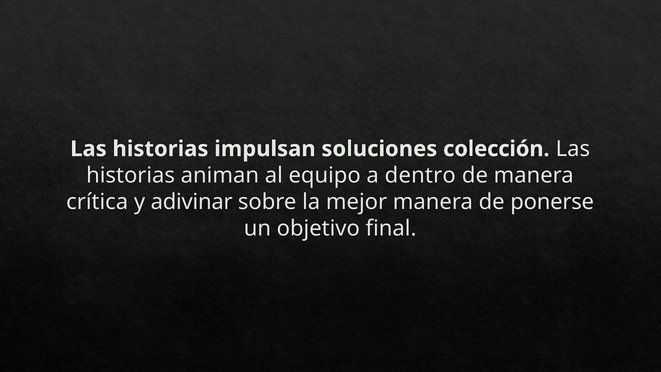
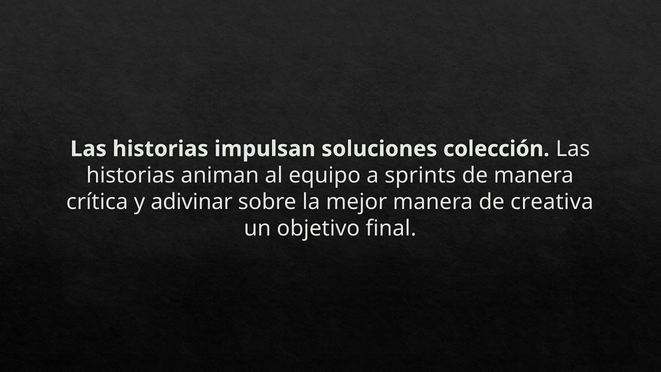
dentro: dentro -> sprints
ponerse: ponerse -> creativa
